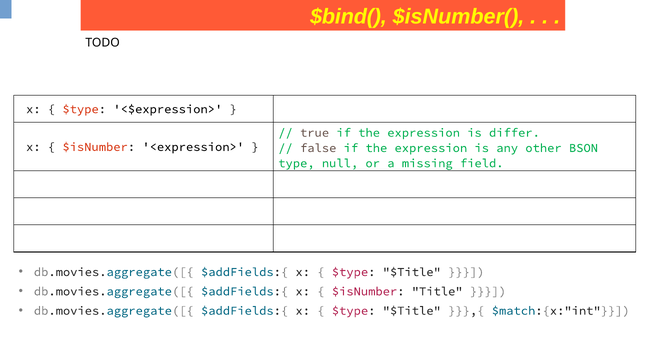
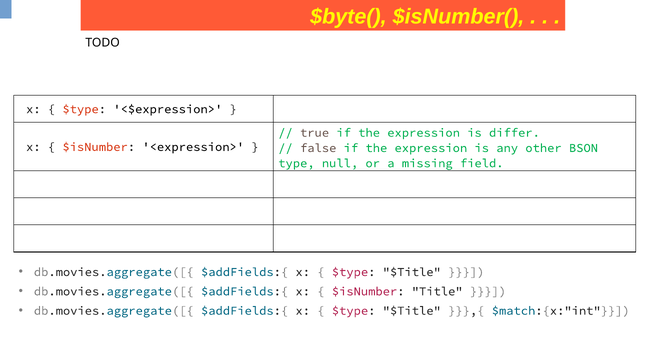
$bind(: $bind( -> $byte(
